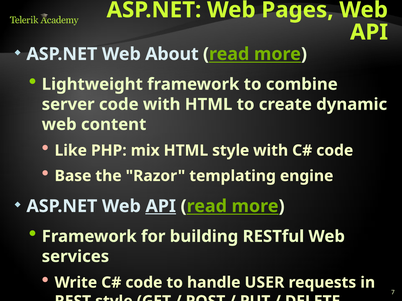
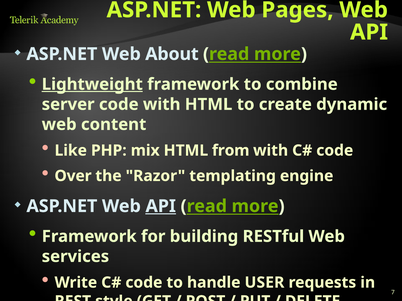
Lightweight underline: none -> present
HTML style: style -> from
Base: Base -> Over
